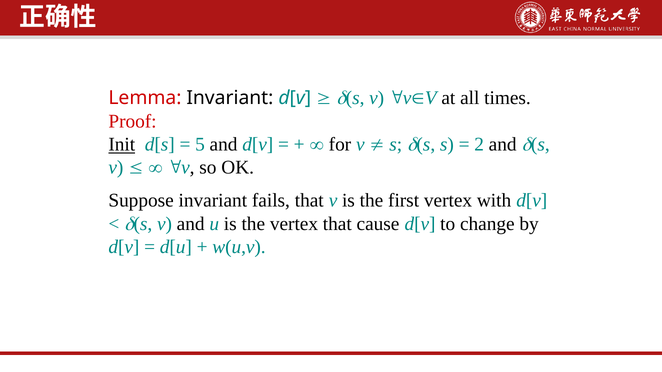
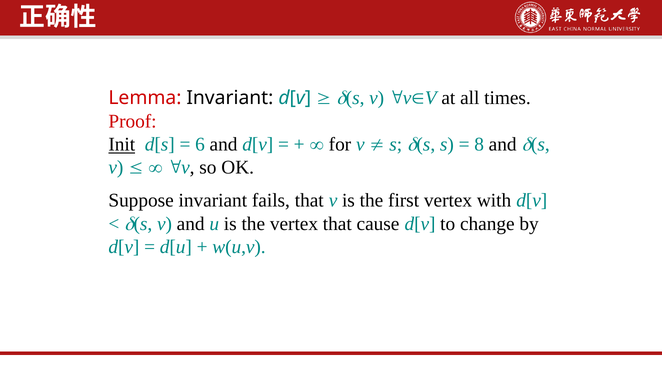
5: 5 -> 6
2: 2 -> 8
